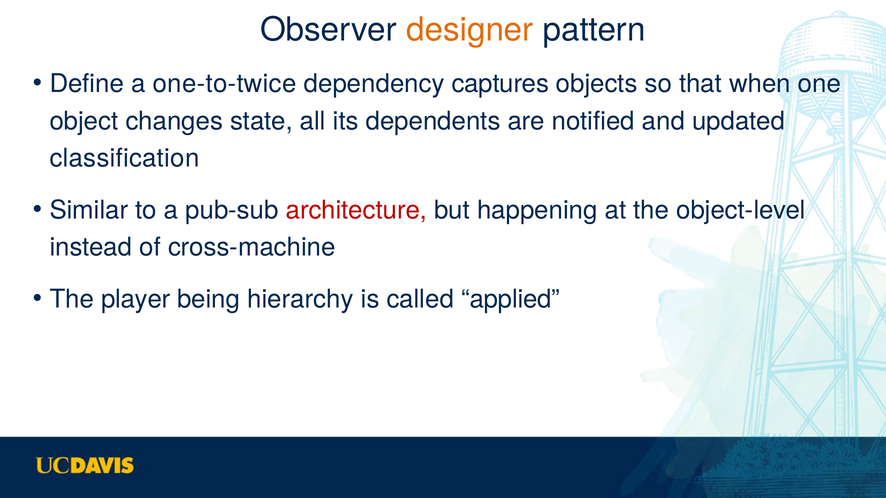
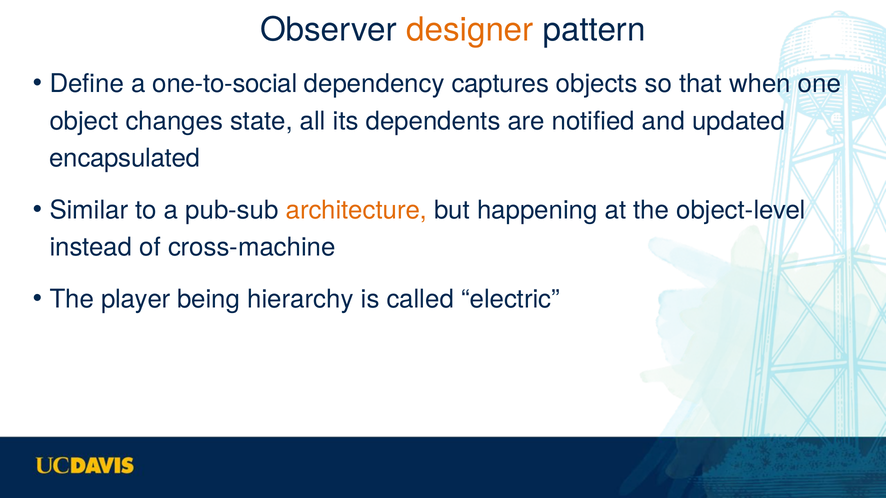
one-to-twice: one-to-twice -> one-to-social
classification: classification -> encapsulated
architecture colour: red -> orange
applied: applied -> electric
